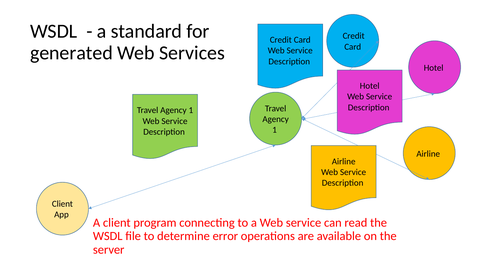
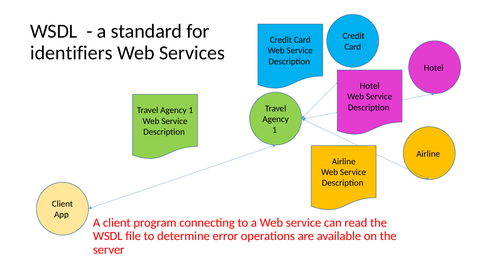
generated: generated -> identifiers
